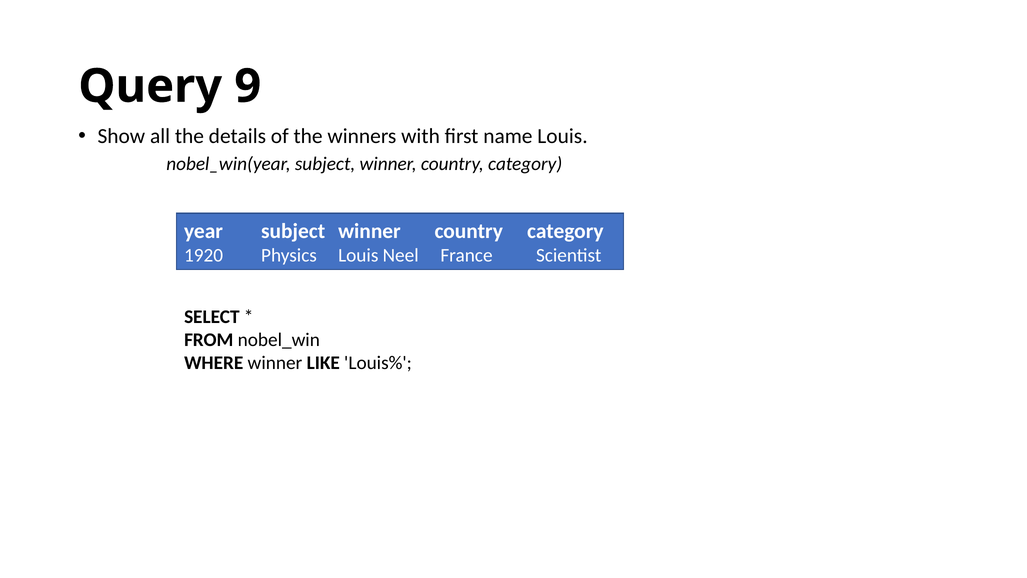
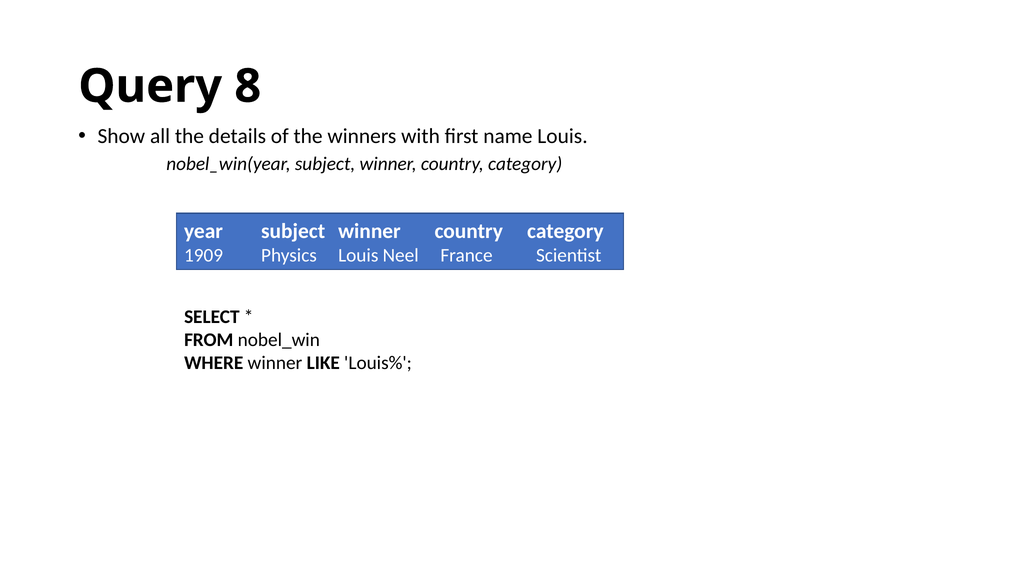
9: 9 -> 8
1920: 1920 -> 1909
